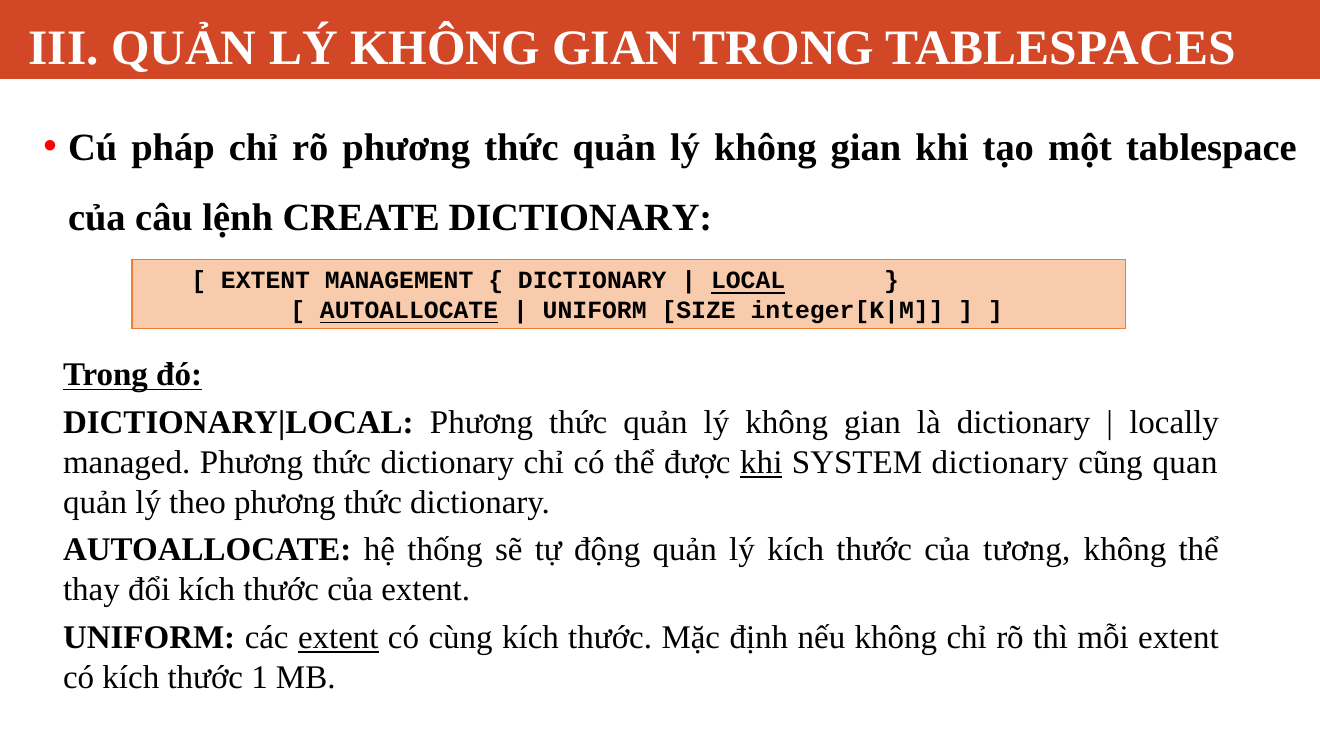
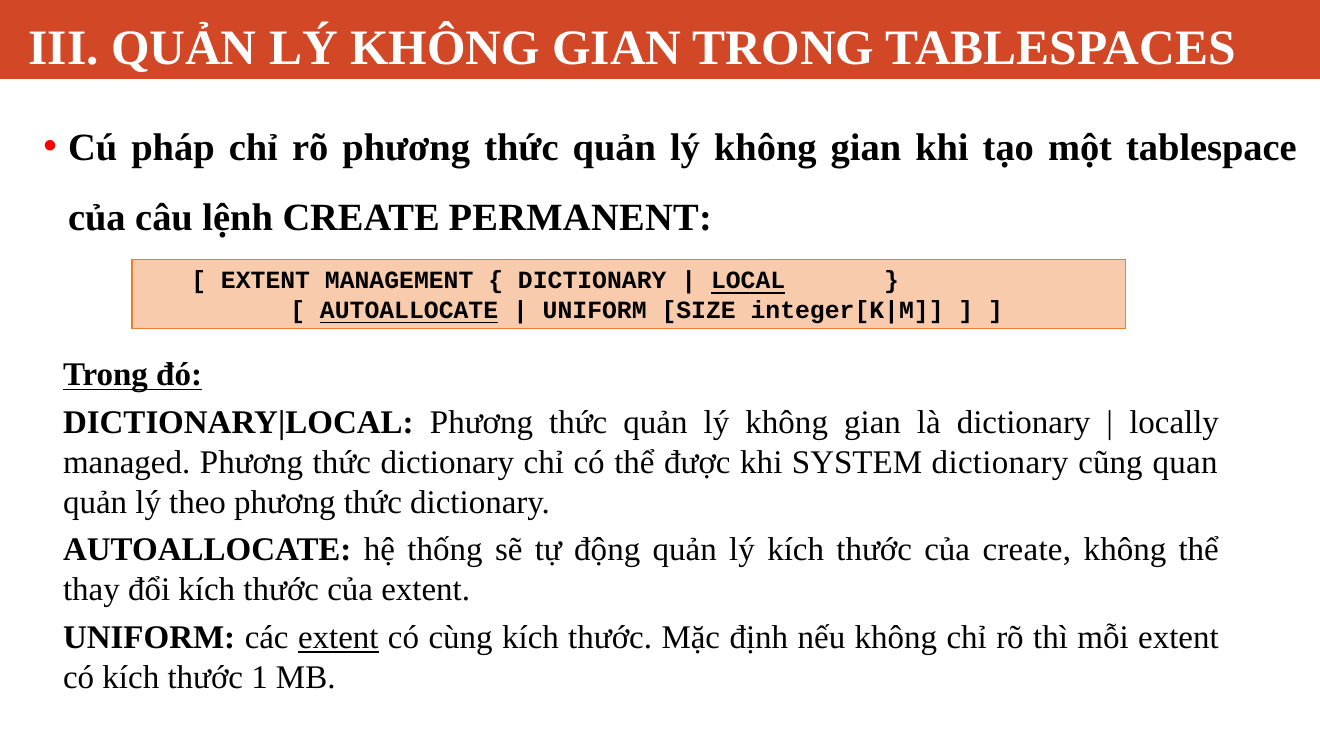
CREATE DICTIONARY: DICTIONARY -> PERMANENT
khi at (761, 462) underline: present -> none
của tương: tương -> create
